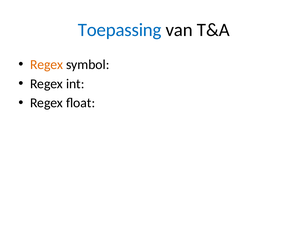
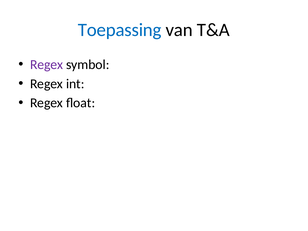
Regex at (47, 65) colour: orange -> purple
